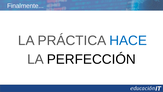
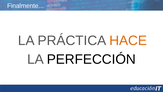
HACE colour: blue -> orange
